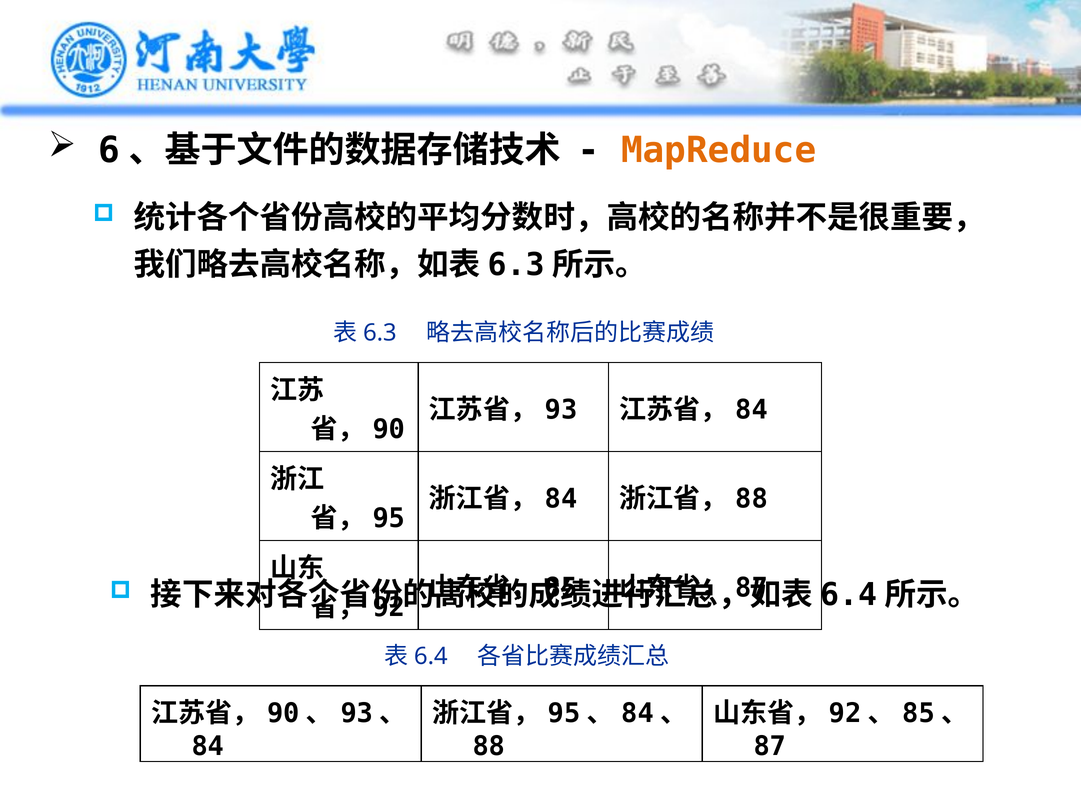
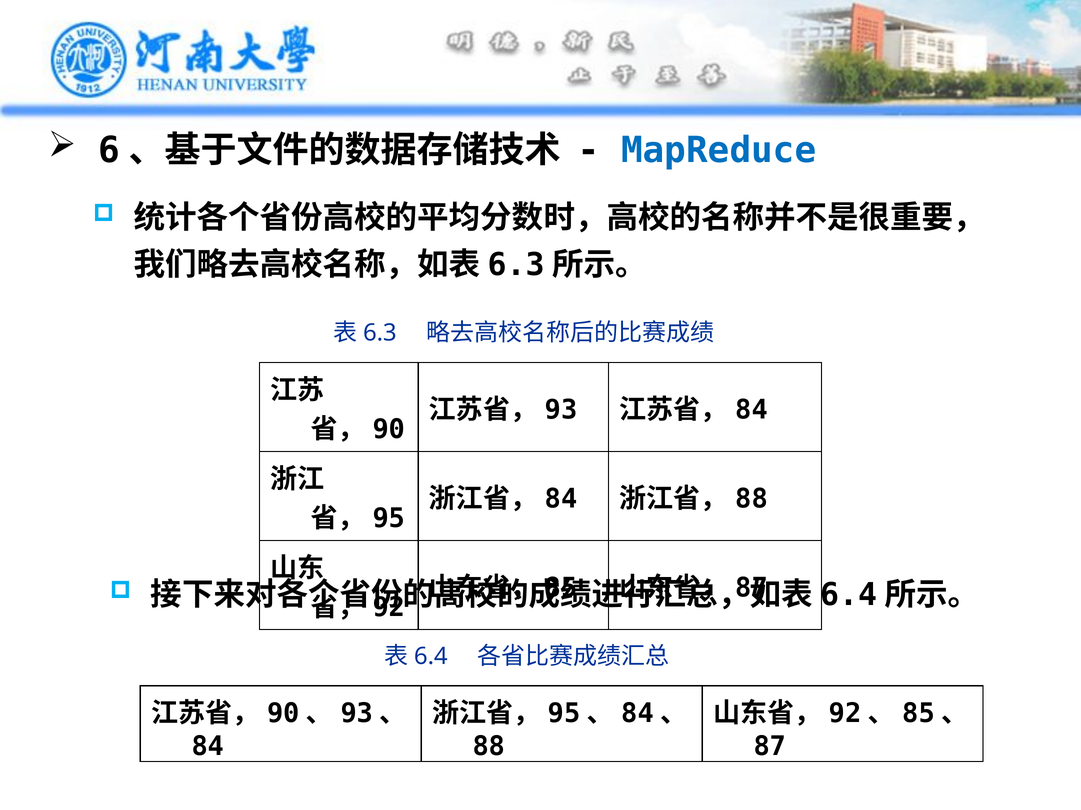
MapReduce colour: orange -> blue
